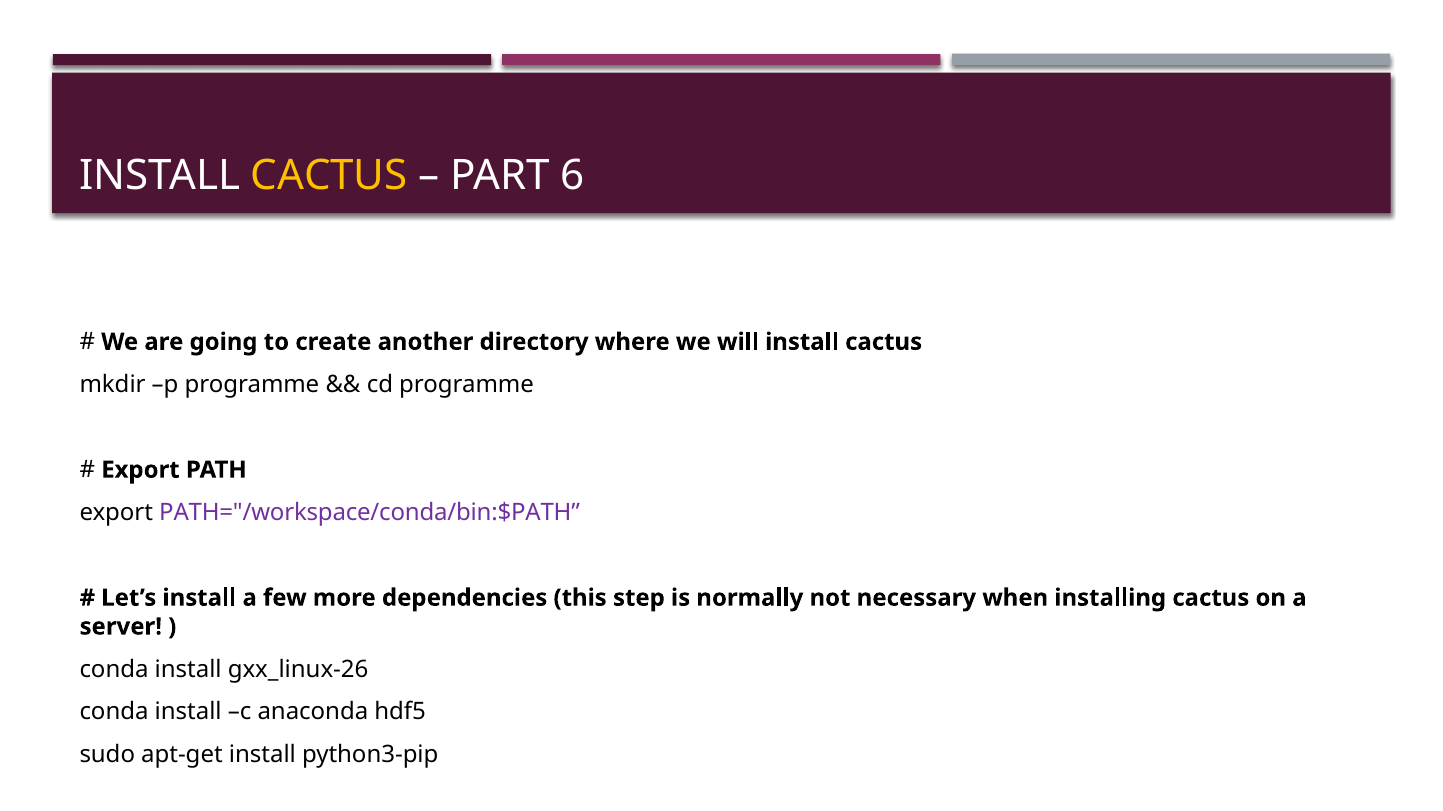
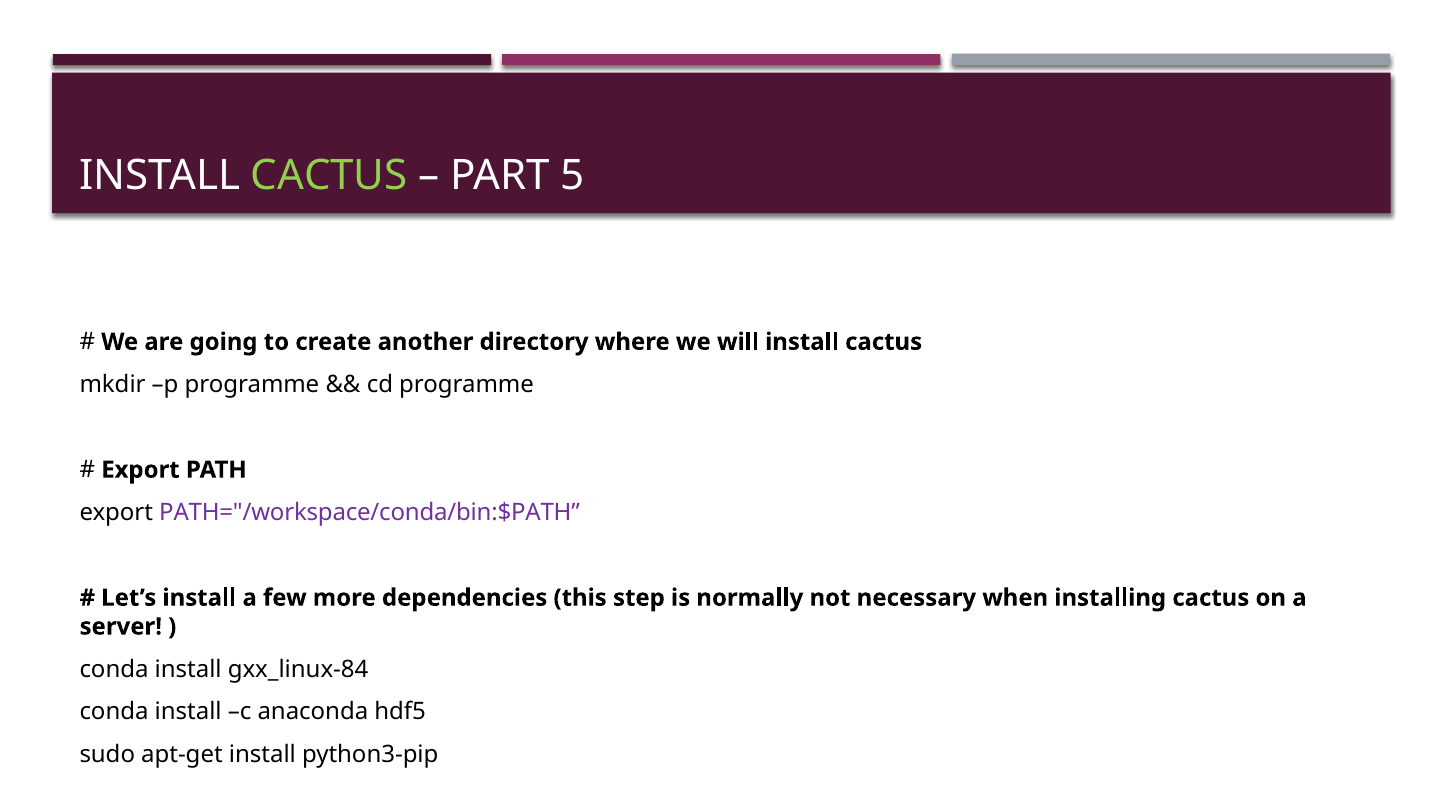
CACTUS at (329, 175) colour: yellow -> light green
6: 6 -> 5
gxx_linux-26: gxx_linux-26 -> gxx_linux-84
